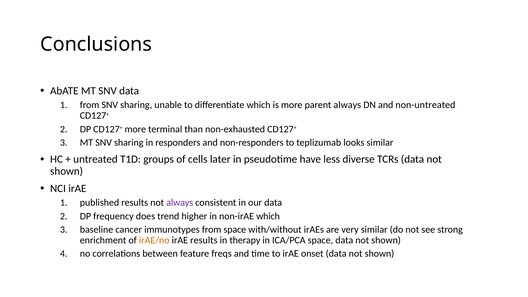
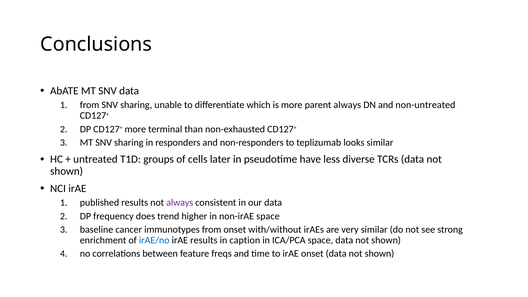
non-irAE which: which -> space
from space: space -> onset
irAE/no colour: orange -> blue
therapy: therapy -> caption
